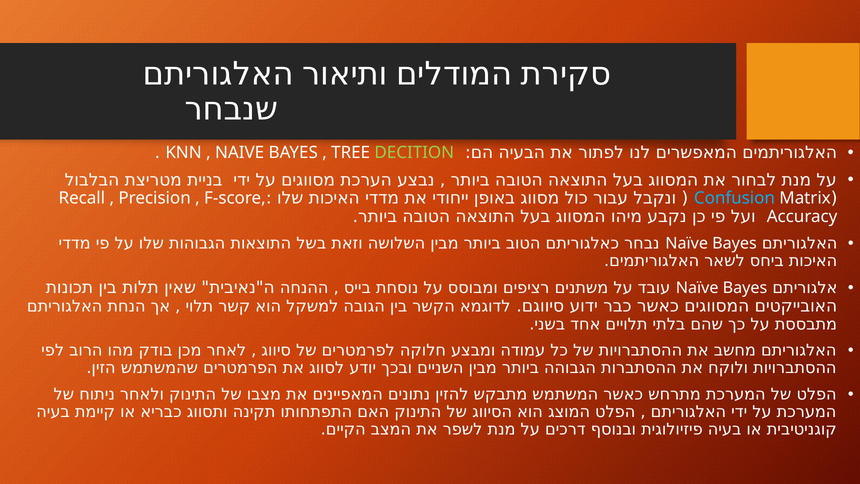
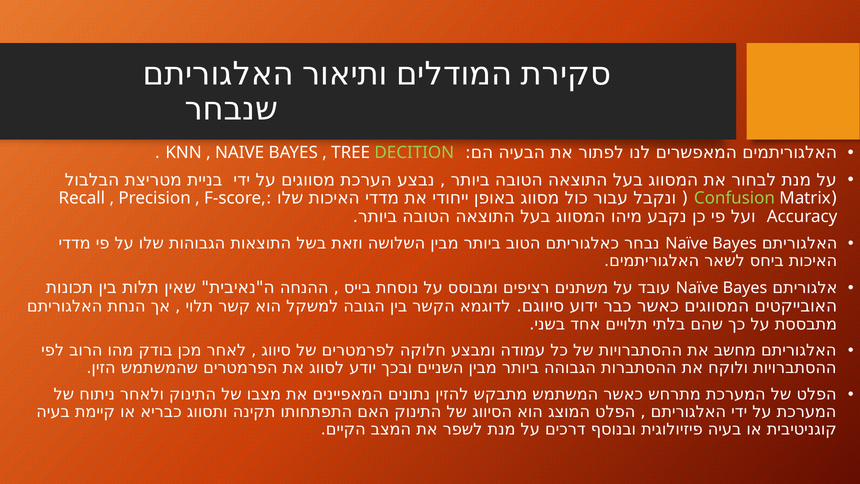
Confusion colour: light blue -> light green
